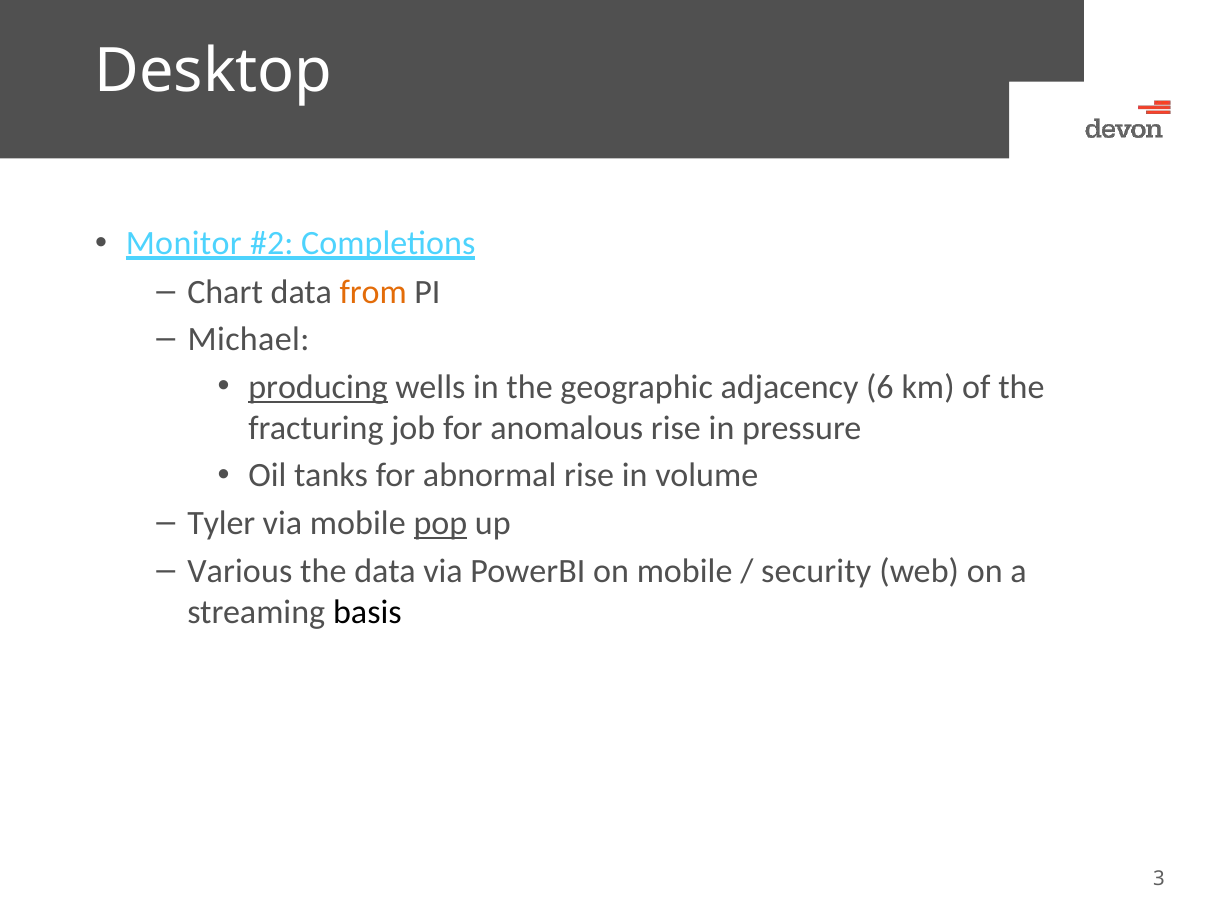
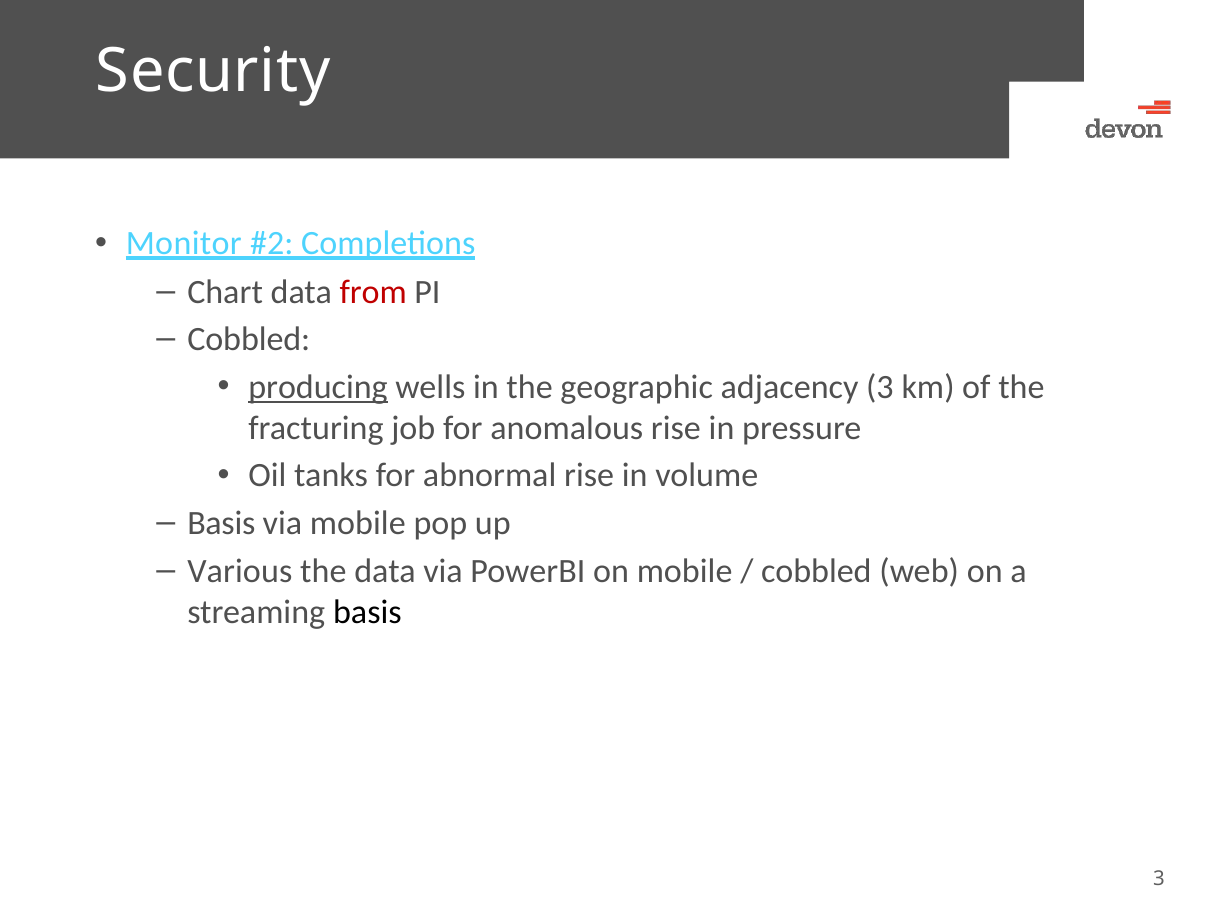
Desktop: Desktop -> Security
from colour: orange -> red
Michael at (249, 340): Michael -> Cobbled
adjacency 6: 6 -> 3
Tyler at (221, 524): Tyler -> Basis
pop underline: present -> none
security at (816, 571): security -> cobbled
